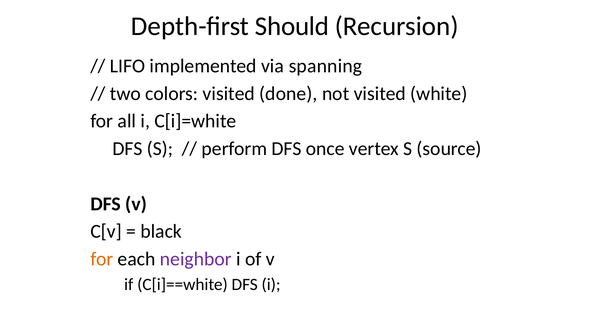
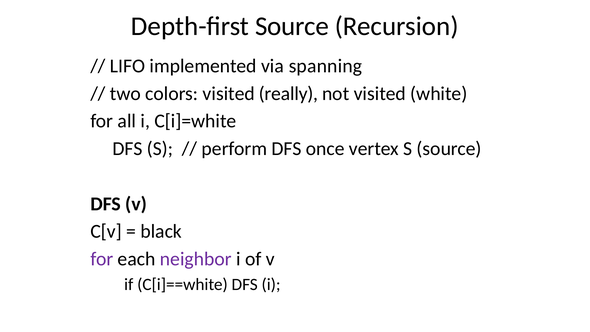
Depth-first Should: Should -> Source
done: done -> really
for at (102, 259) colour: orange -> purple
